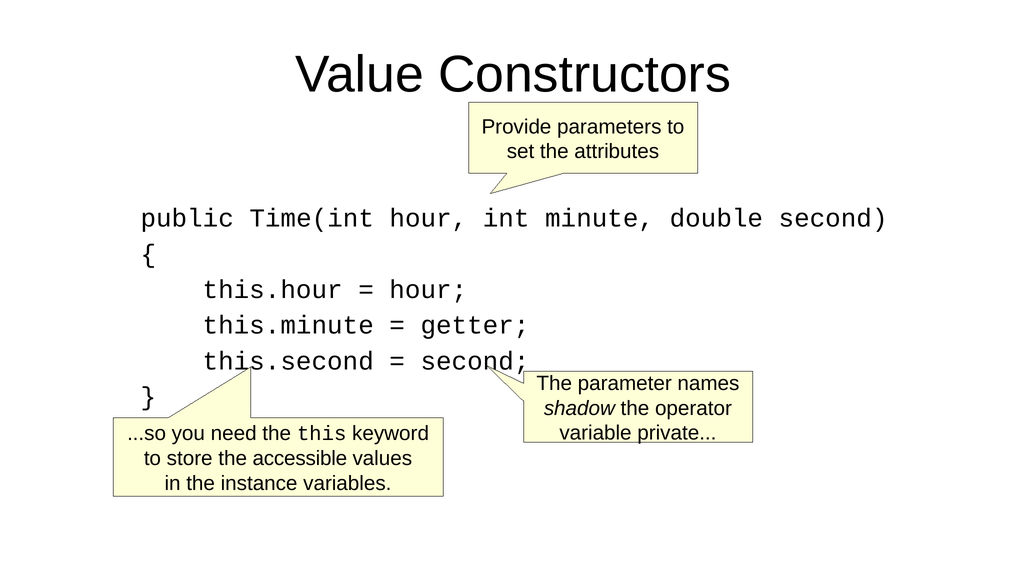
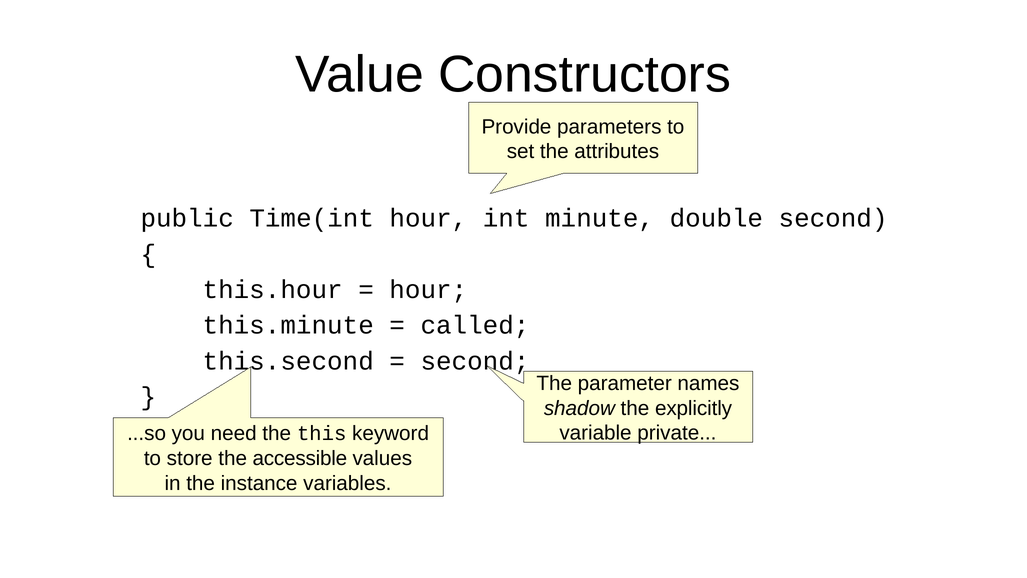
getter: getter -> called
operator: operator -> explicitly
